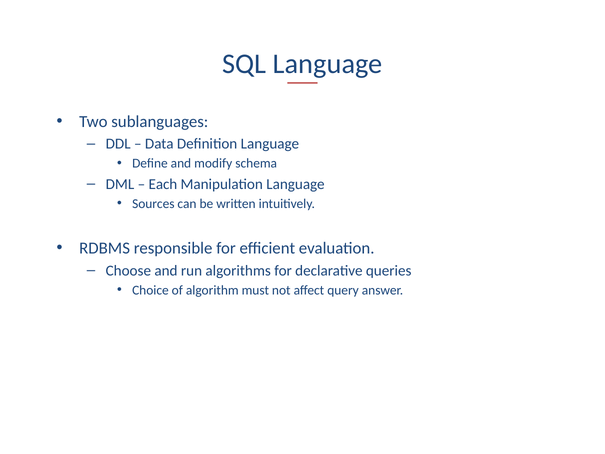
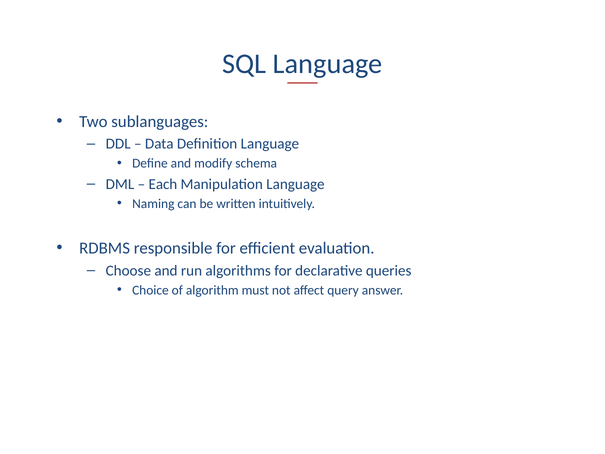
Sources: Sources -> Naming
